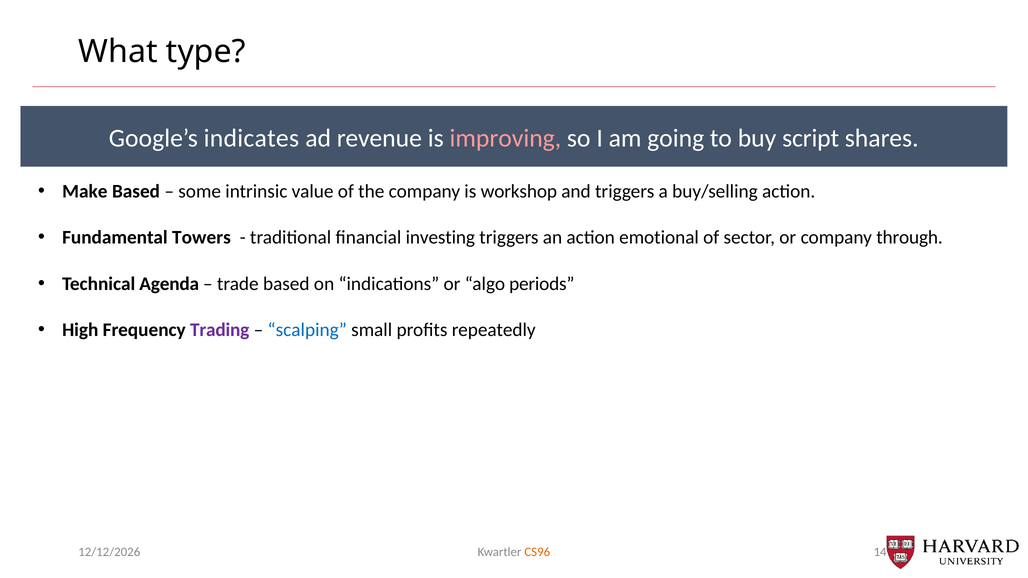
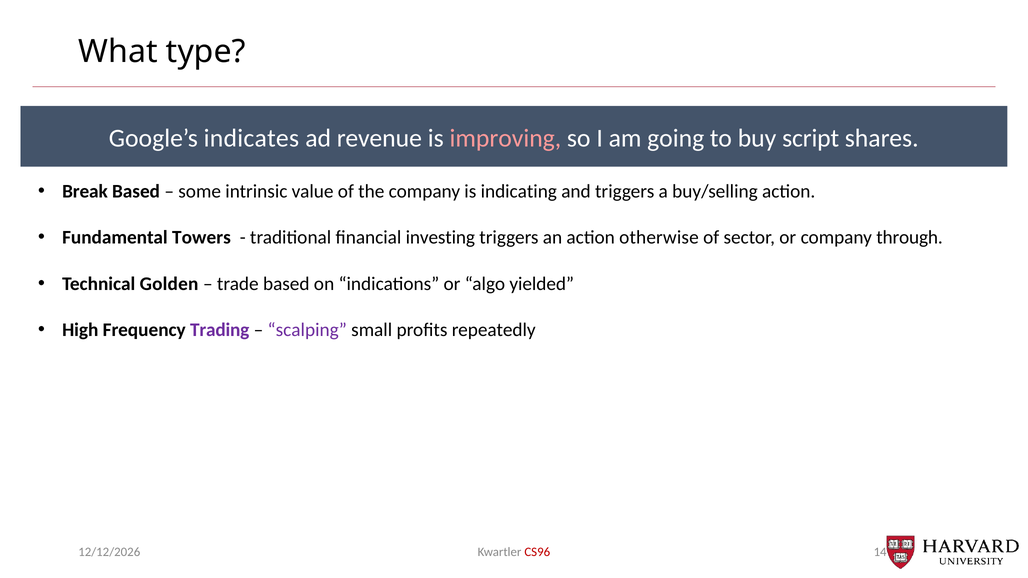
Make: Make -> Break
workshop: workshop -> indicating
emotional: emotional -> otherwise
Agenda: Agenda -> Golden
periods: periods -> yielded
scalping colour: blue -> purple
CS96 colour: orange -> red
